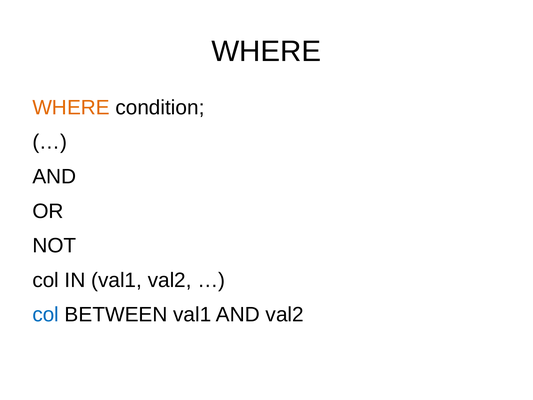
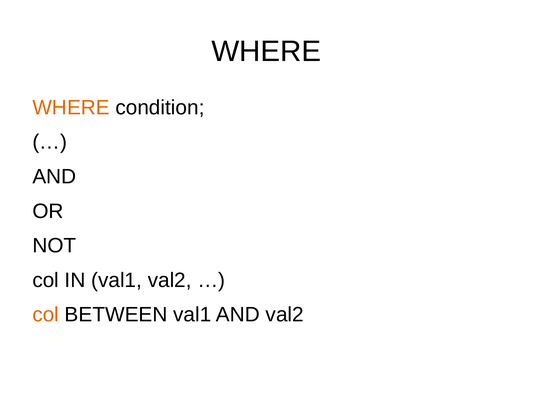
col at (46, 315) colour: blue -> orange
